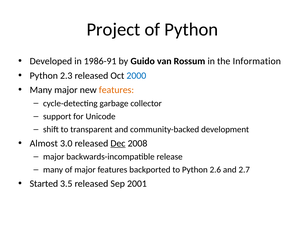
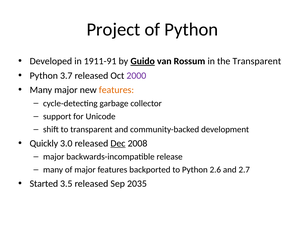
1986-91: 1986-91 -> 1911-91
Guido underline: none -> present
the Information: Information -> Transparent
2.3: 2.3 -> 3.7
2000 colour: blue -> purple
Almost: Almost -> Quickly
2001: 2001 -> 2035
